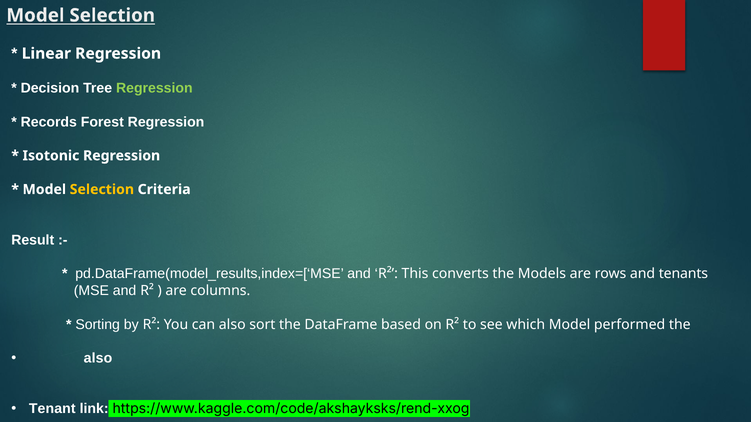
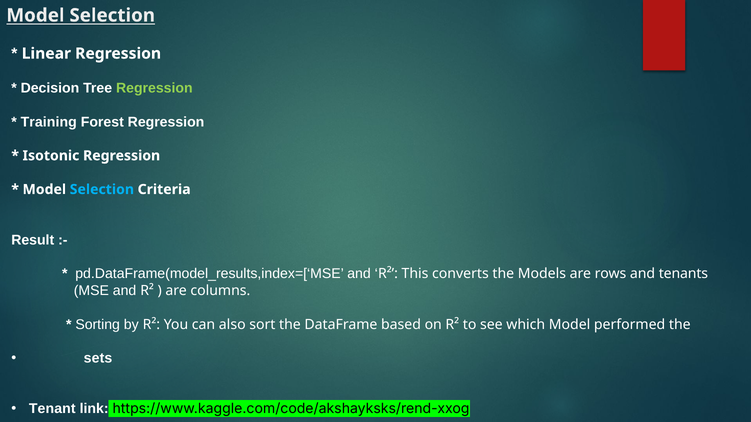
Records: Records -> Training
Selection at (102, 190) colour: yellow -> light blue
also at (98, 359): also -> sets
